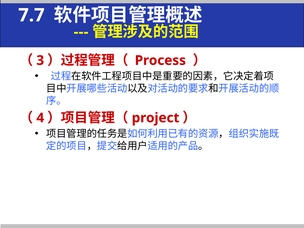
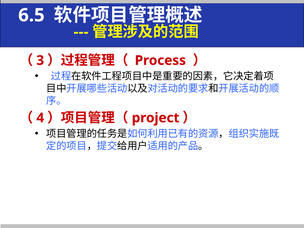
7.7: 7.7 -> 6.5
